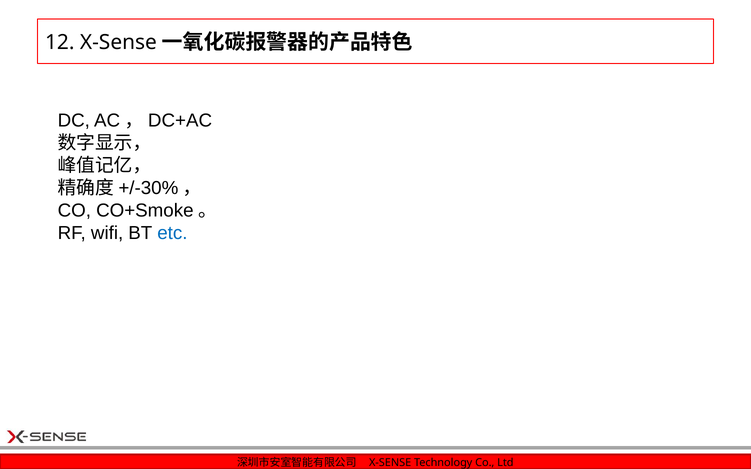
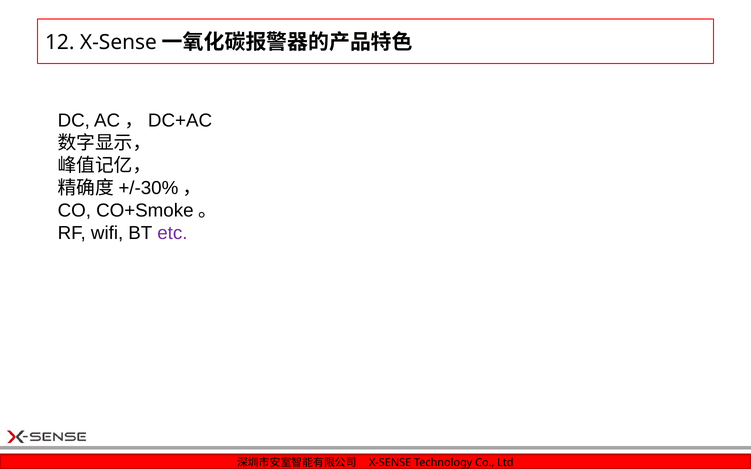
etc colour: blue -> purple
